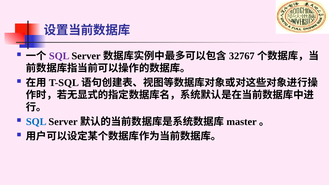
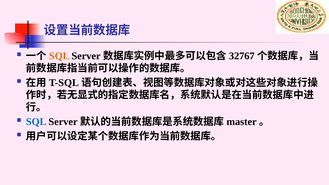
SQL at (59, 56) colour: purple -> orange
